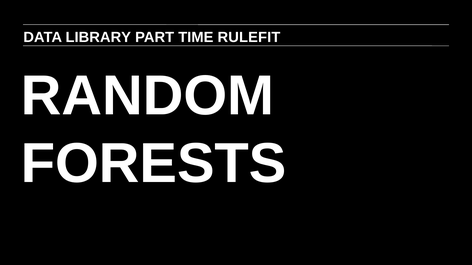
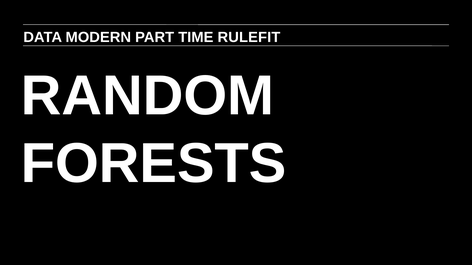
LIBRARY: LIBRARY -> MODERN
